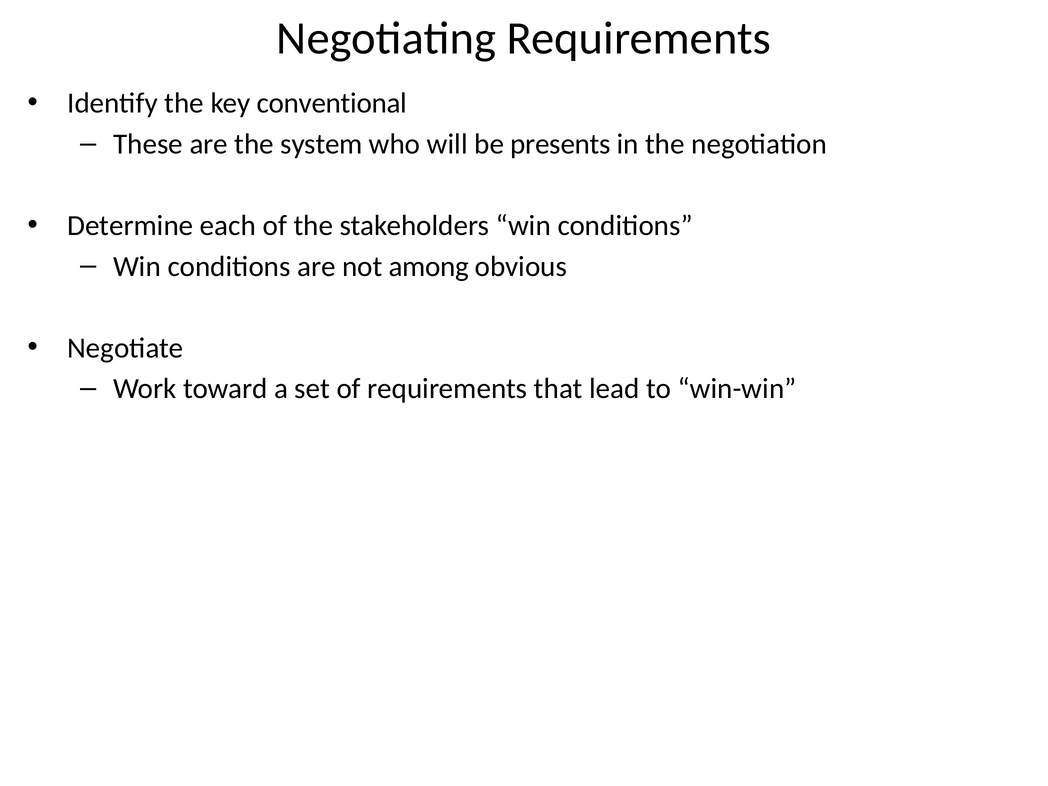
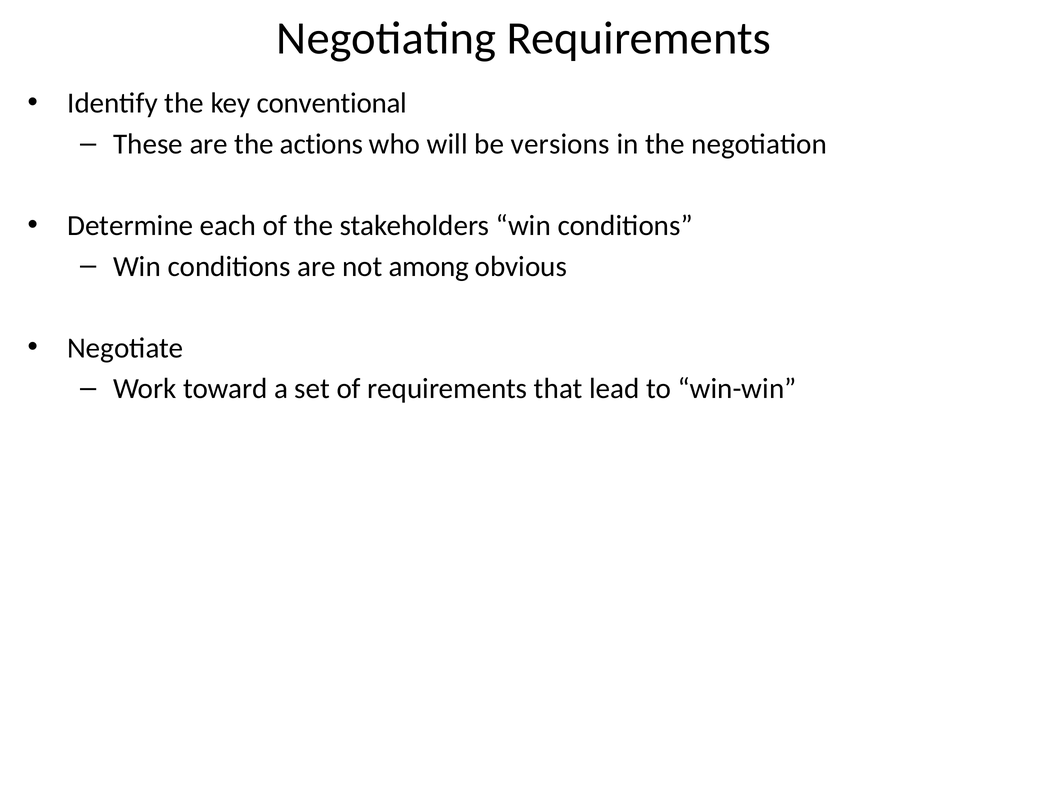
system: system -> actions
presents: presents -> versions
